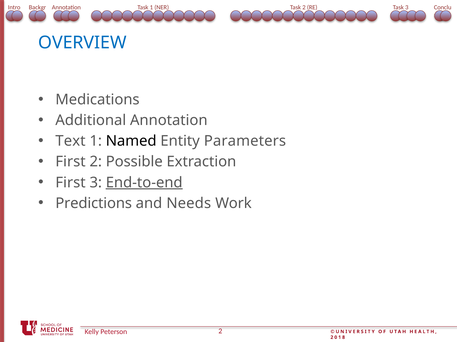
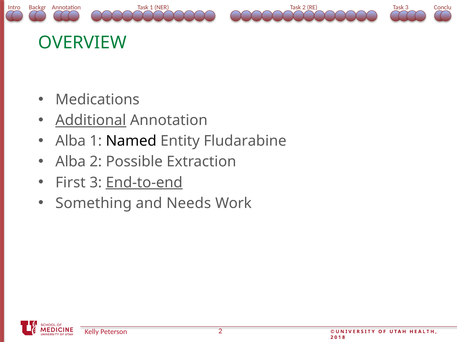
OVERVIEW colour: blue -> green
Additional underline: none -> present
Text at (70, 141): Text -> Alba
Parameters: Parameters -> Fludarabine
First at (71, 162): First -> Alba
Predictions: Predictions -> Something
